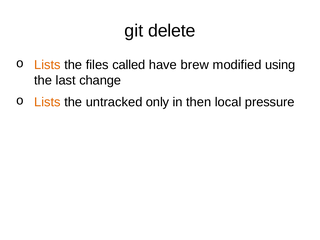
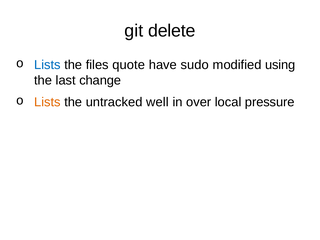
Lists at (47, 65) colour: orange -> blue
called: called -> quote
brew: brew -> sudo
only: only -> well
then: then -> over
